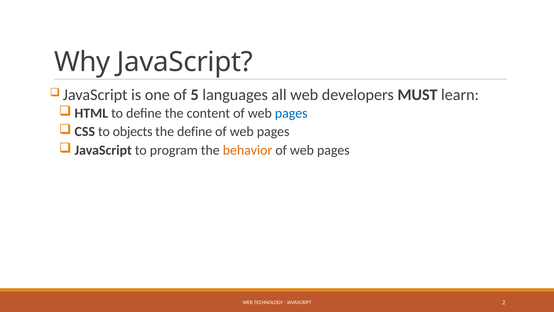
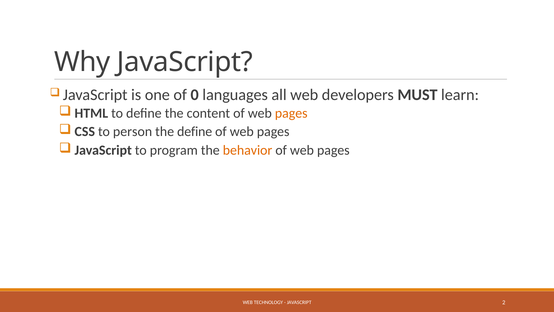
5: 5 -> 0
pages at (291, 113) colour: blue -> orange
objects: objects -> person
